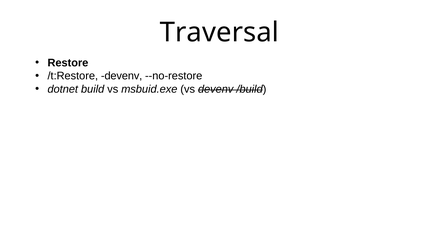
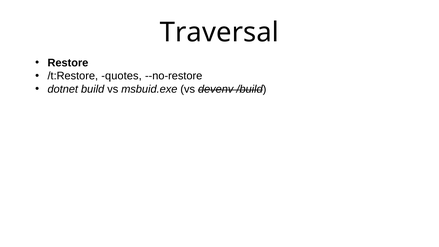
/t:Restore devenv: devenv -> quotes
